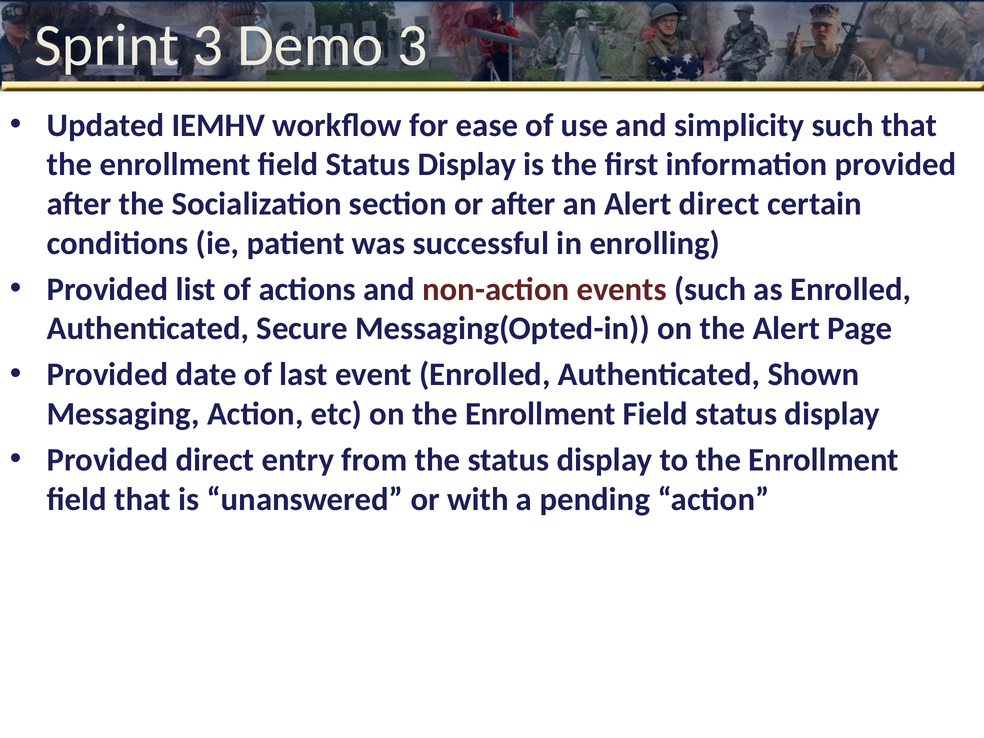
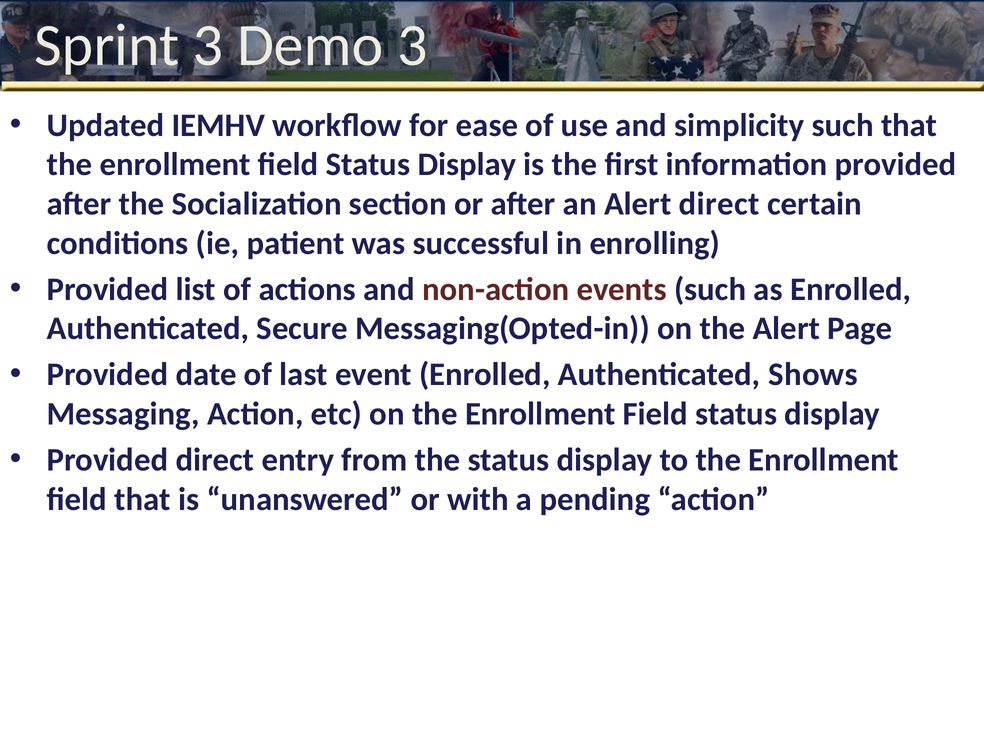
Shown: Shown -> Shows
